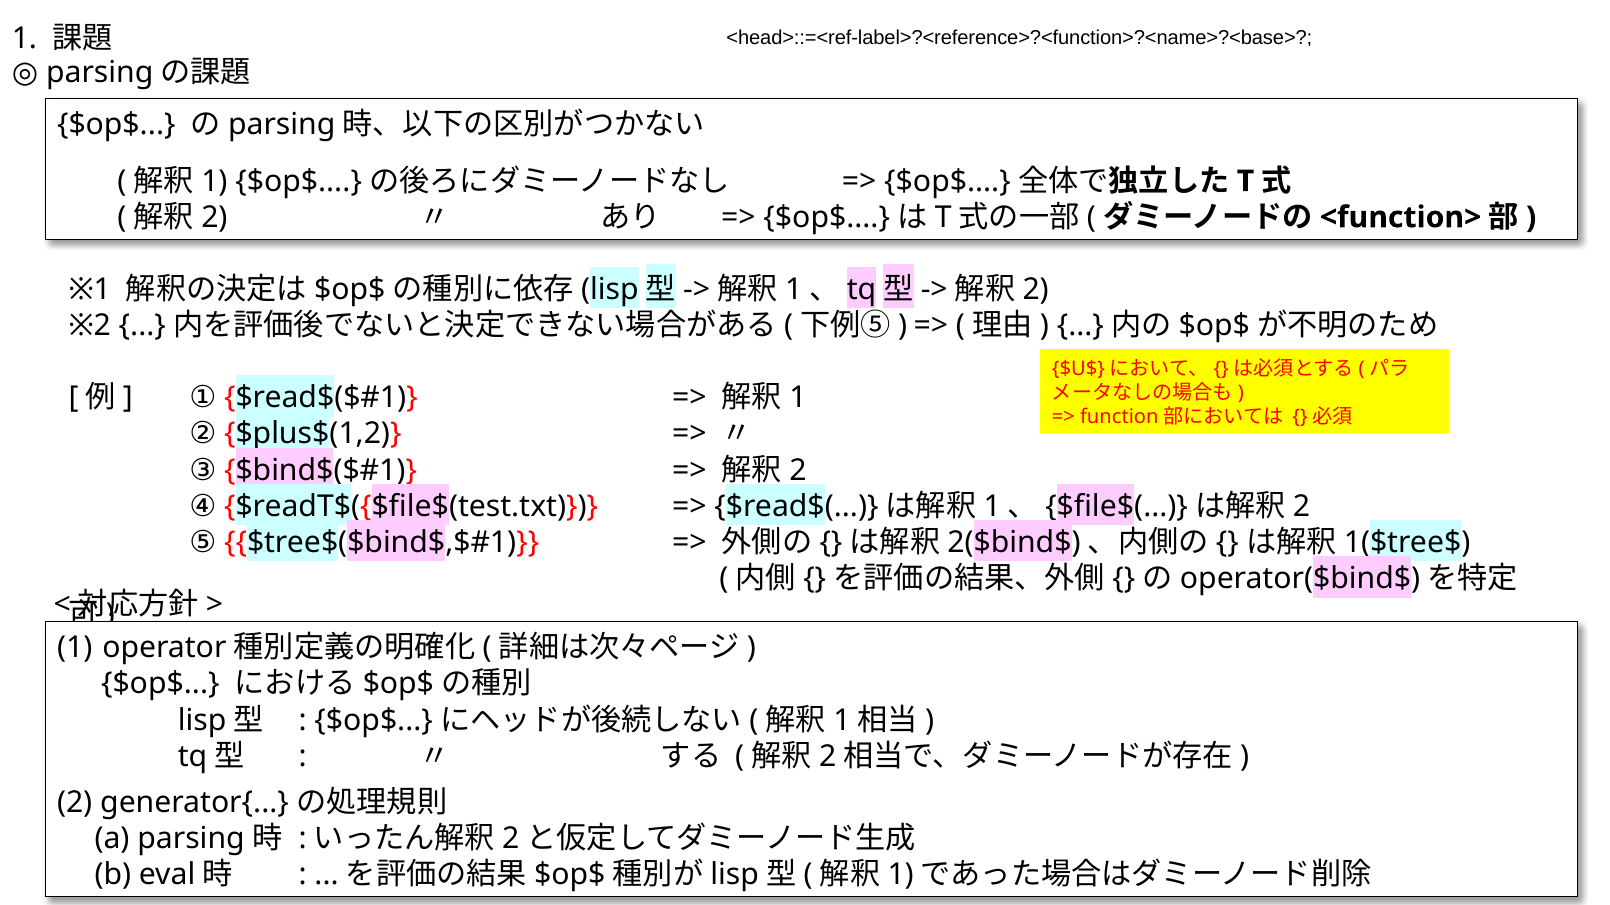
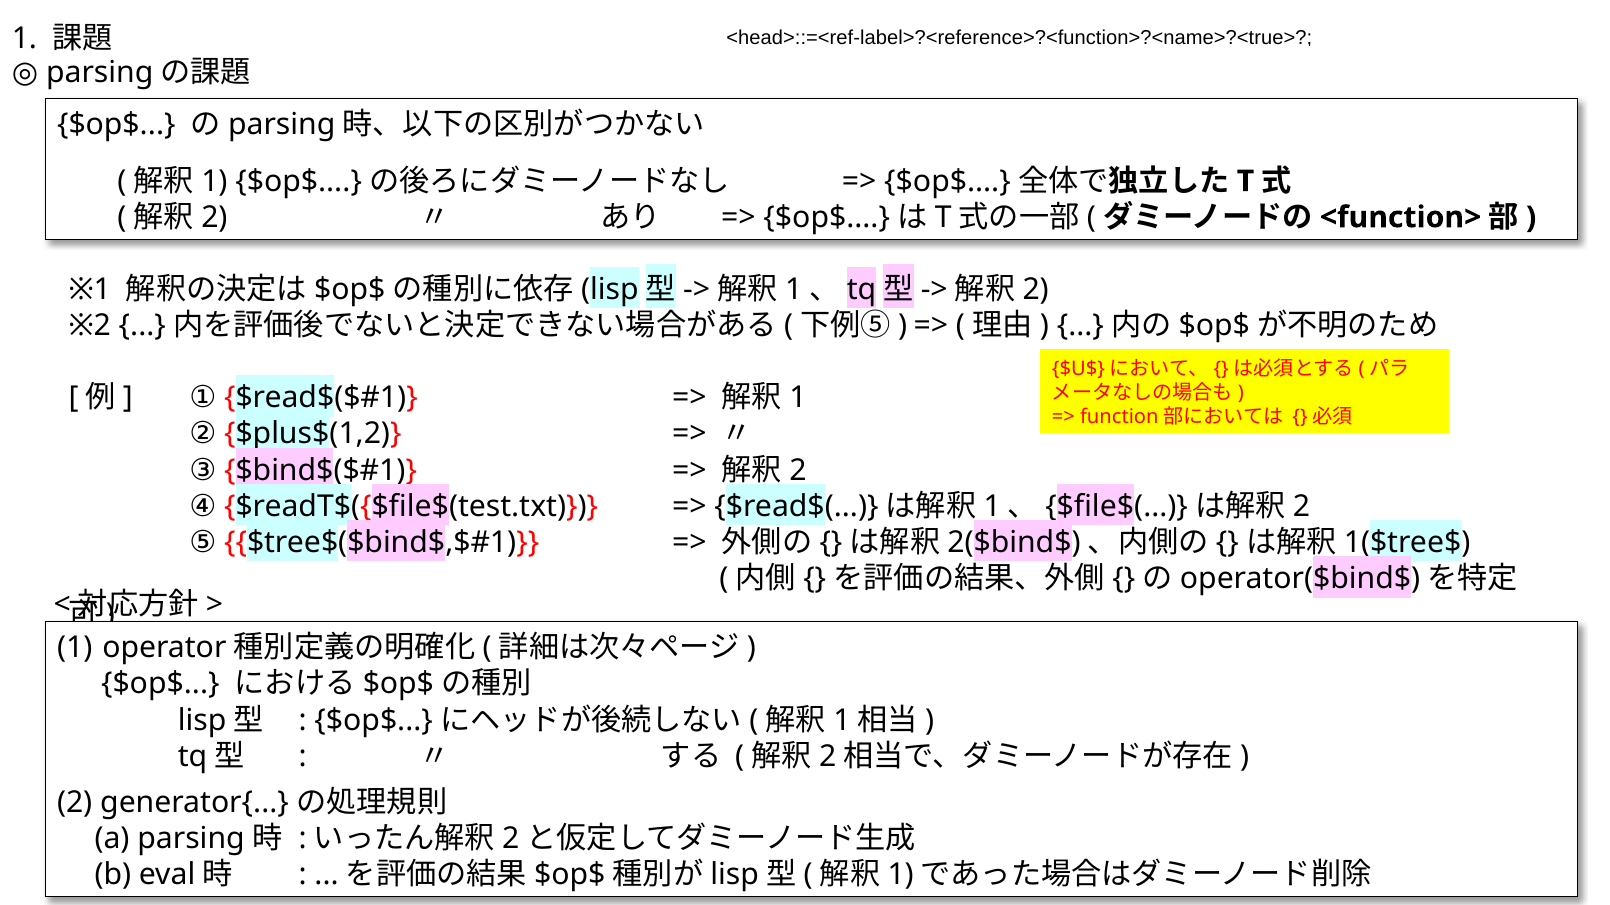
<head>::=<ref-label>?<reference>?<function>?<name>?<base>: <head>::=<ref-label>?<reference>?<function>?<name>?<base> -> <head>::=<ref-label>?<reference>?<function>?<name>?<true>
